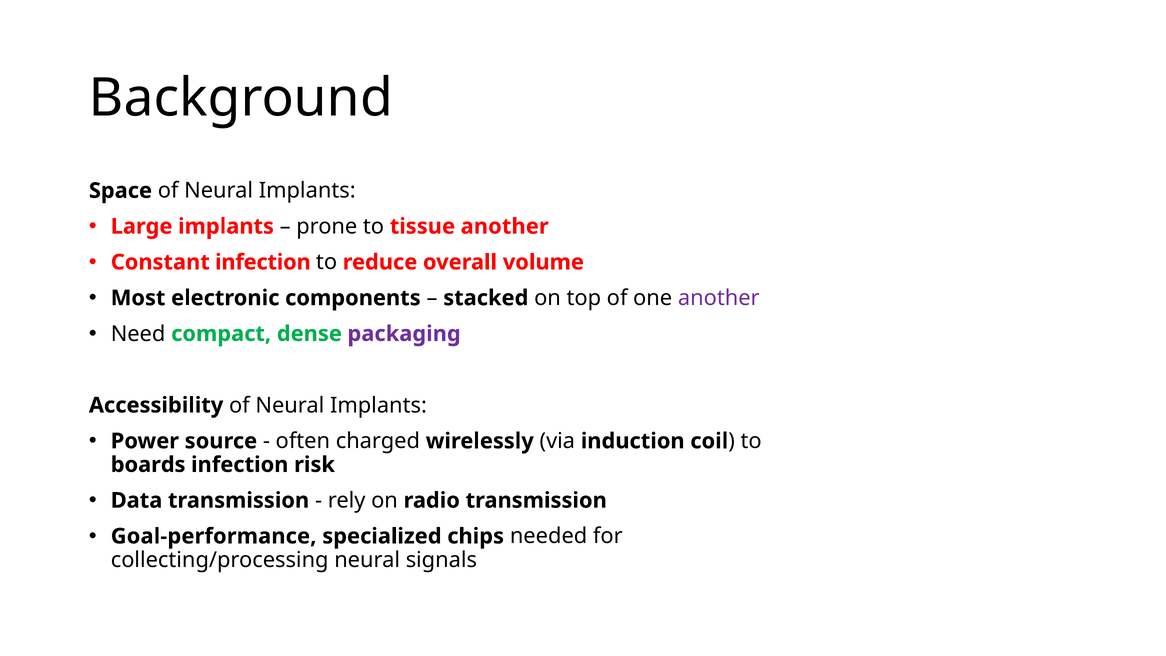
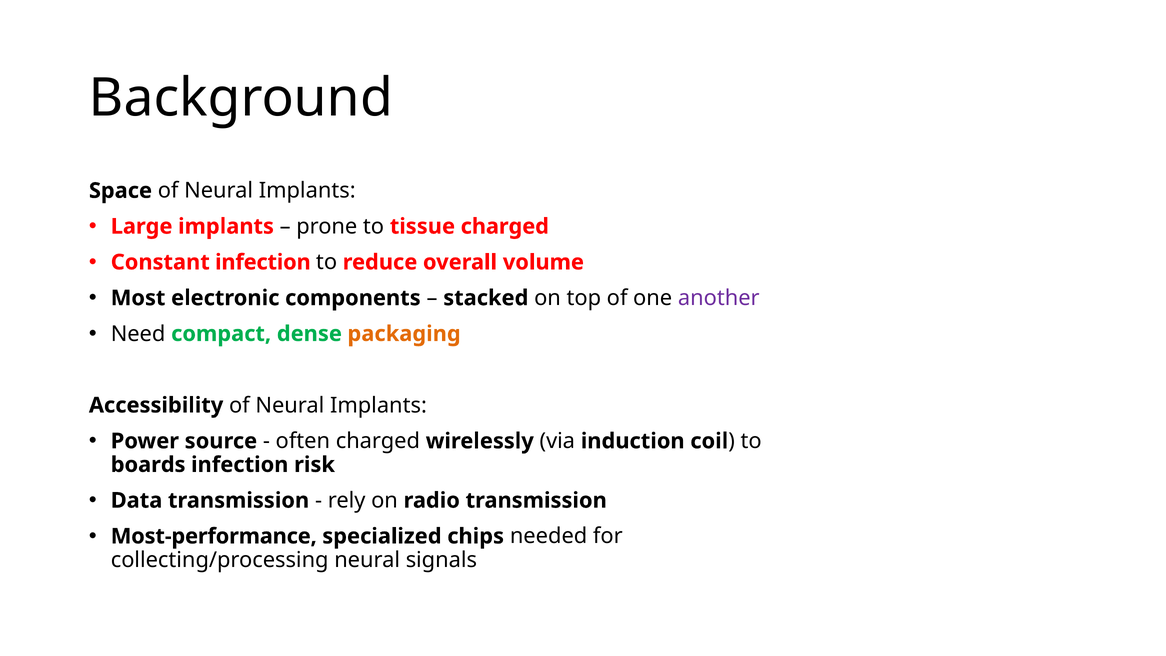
tissue another: another -> charged
packaging colour: purple -> orange
Goal-performance: Goal-performance -> Most-performance
